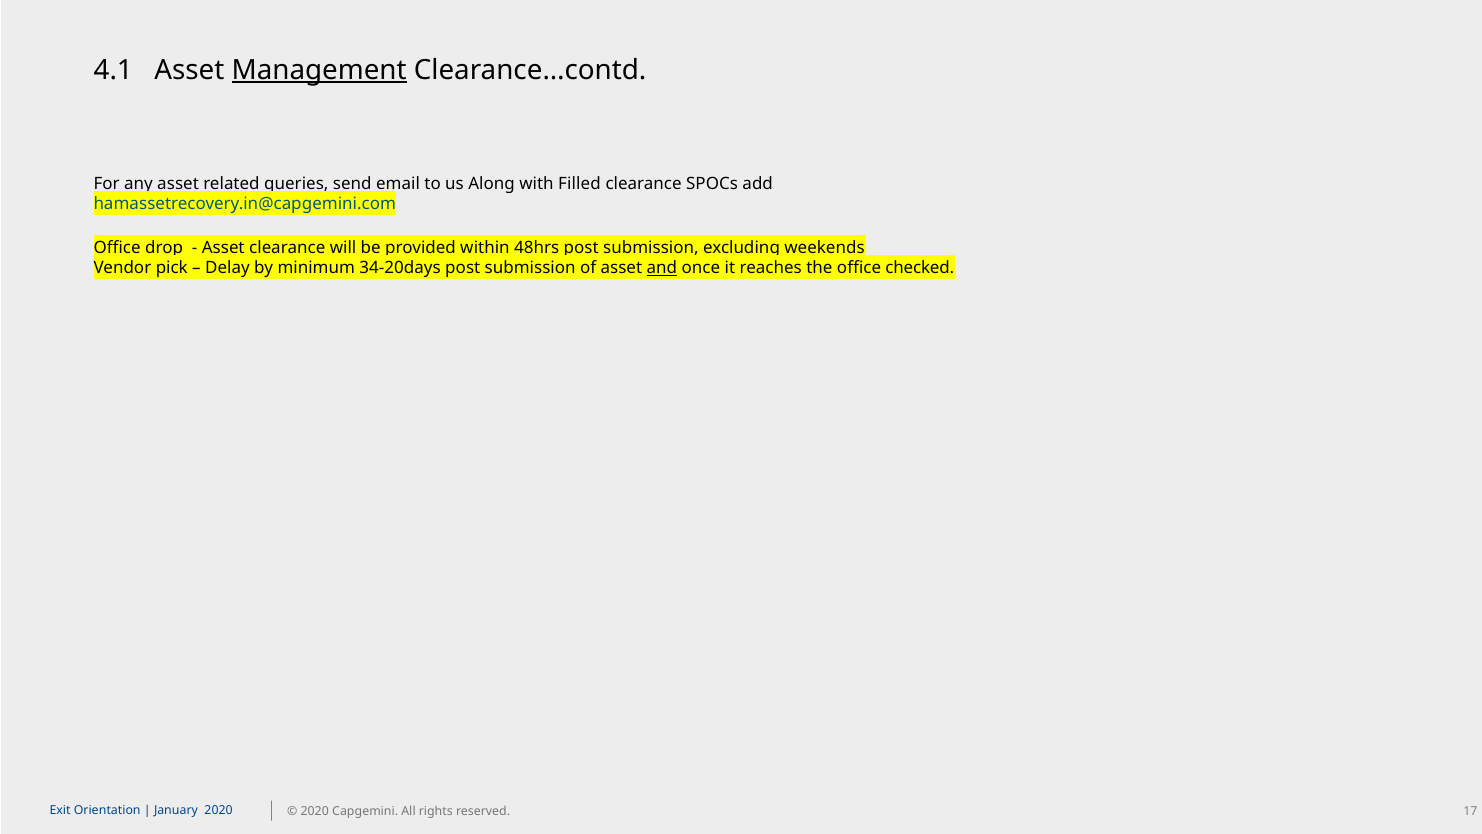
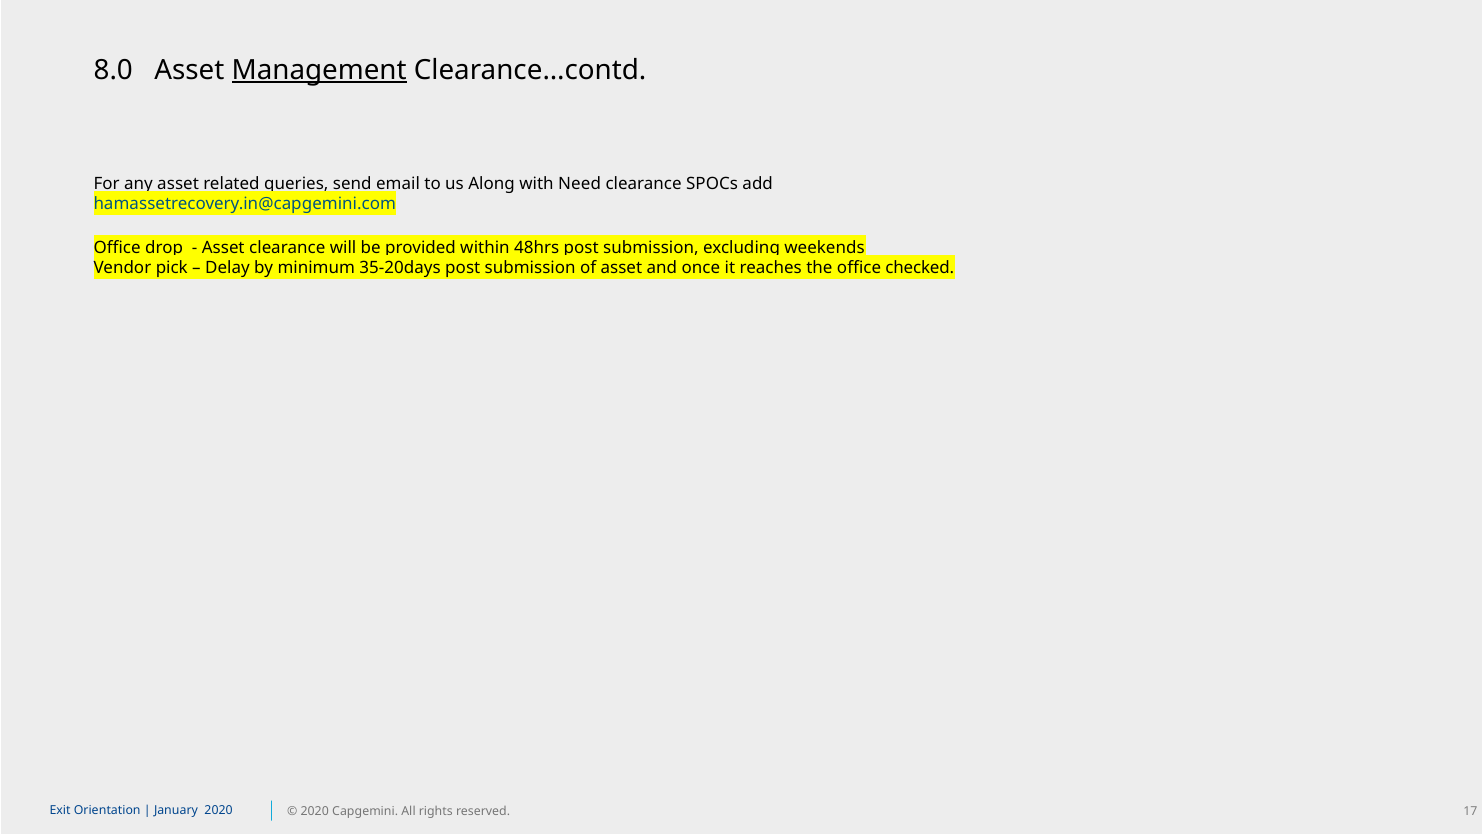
4.1: 4.1 -> 8.0
Filled: Filled -> Need
34-20days: 34-20days -> 35-20days
and underline: present -> none
